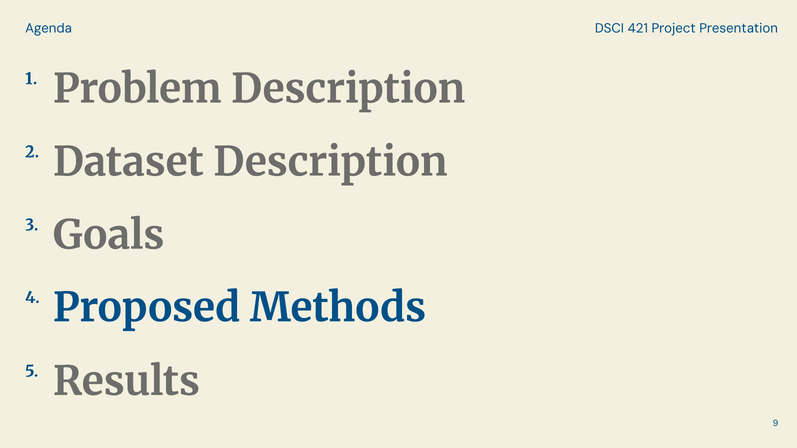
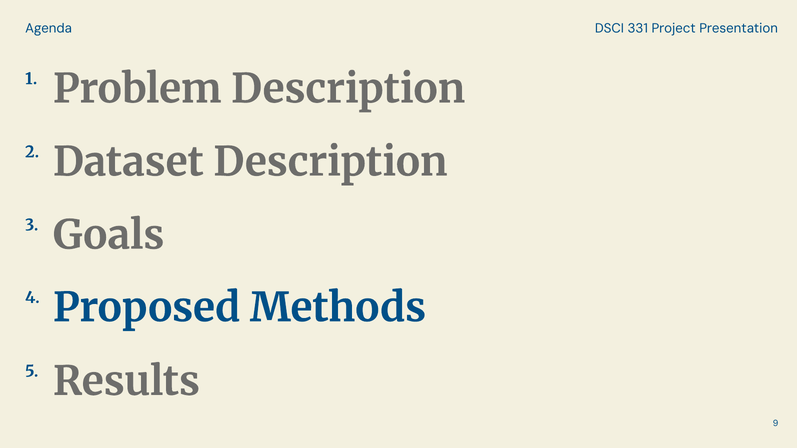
421: 421 -> 331
